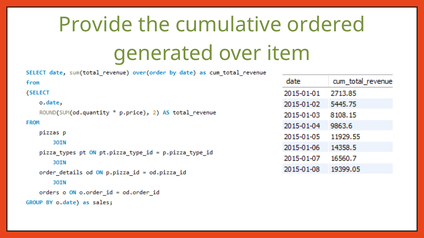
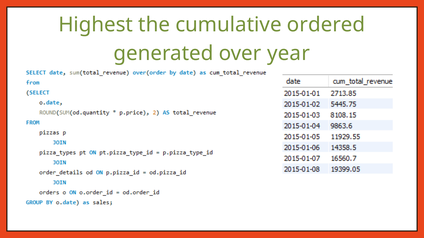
Provide: Provide -> Highest
item: item -> year
